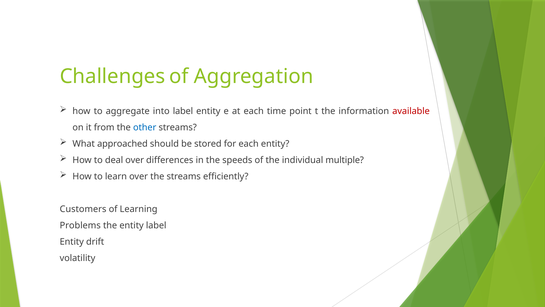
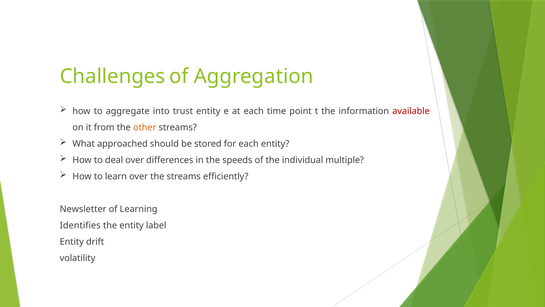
into label: label -> trust
other colour: blue -> orange
Customers: Customers -> Newsletter
Problems: Problems -> Identifies
